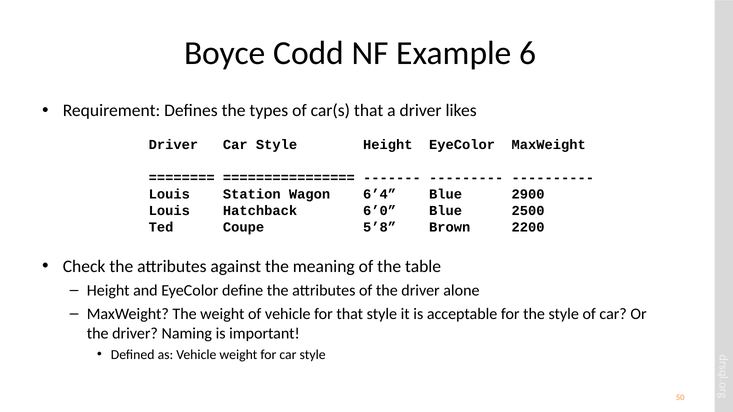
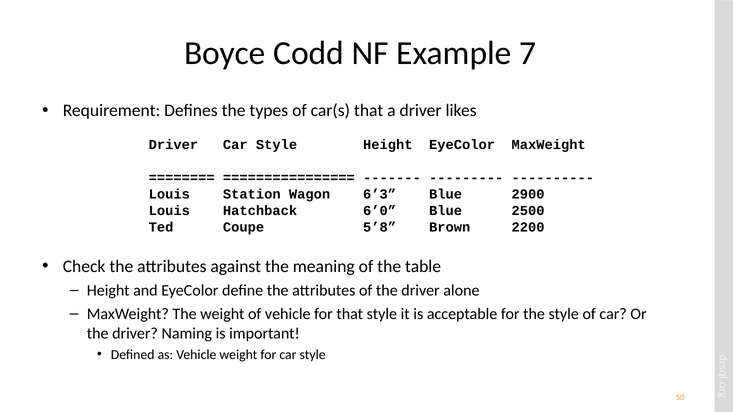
6: 6 -> 7
6’4: 6’4 -> 6’3
